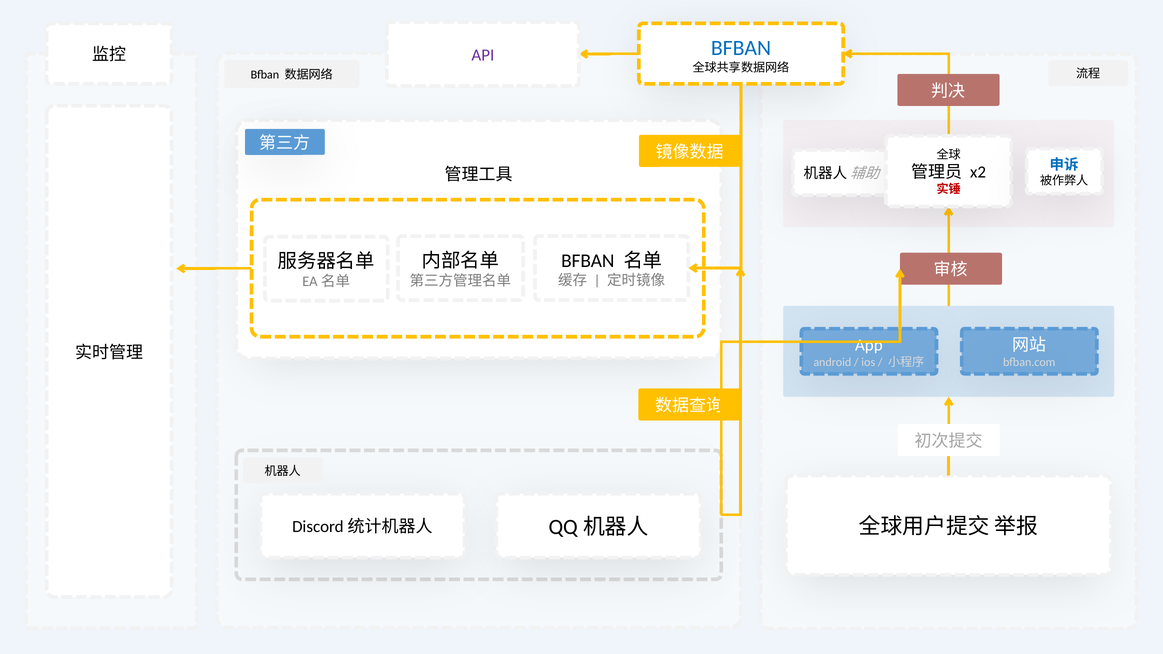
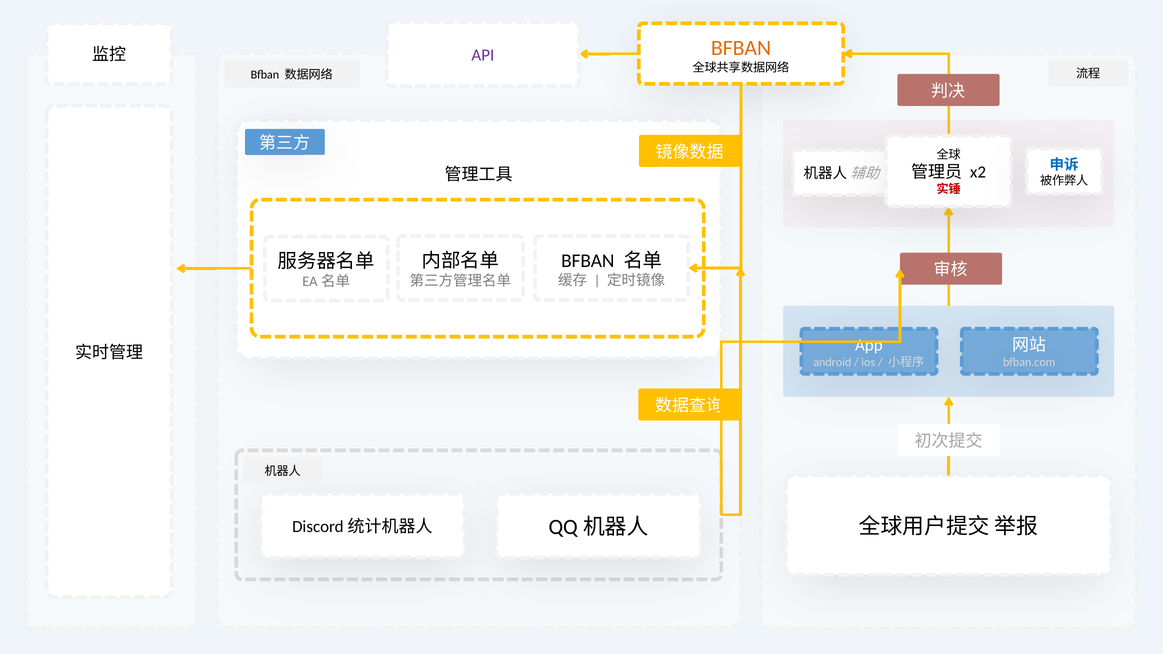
BFBAN at (741, 48) colour: blue -> orange
